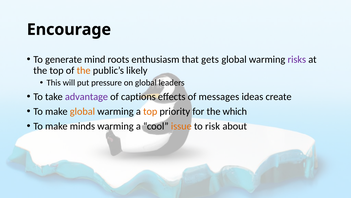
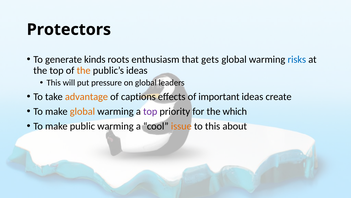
Encourage: Encourage -> Protectors
mind: mind -> kinds
risks colour: purple -> blue
public’s likely: likely -> ideas
advantage colour: purple -> orange
messages: messages -> important
top at (150, 111) colour: orange -> purple
minds: minds -> public
to risk: risk -> this
